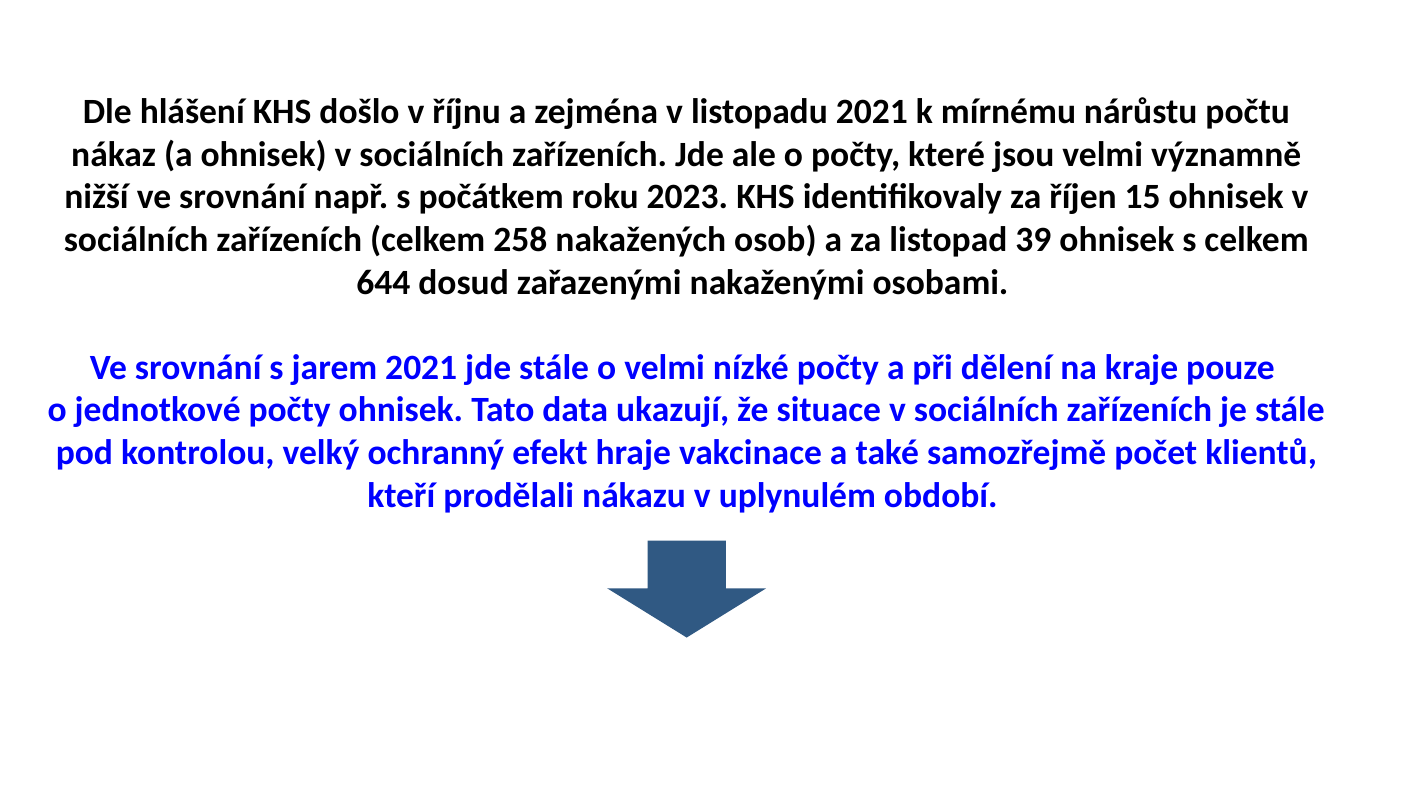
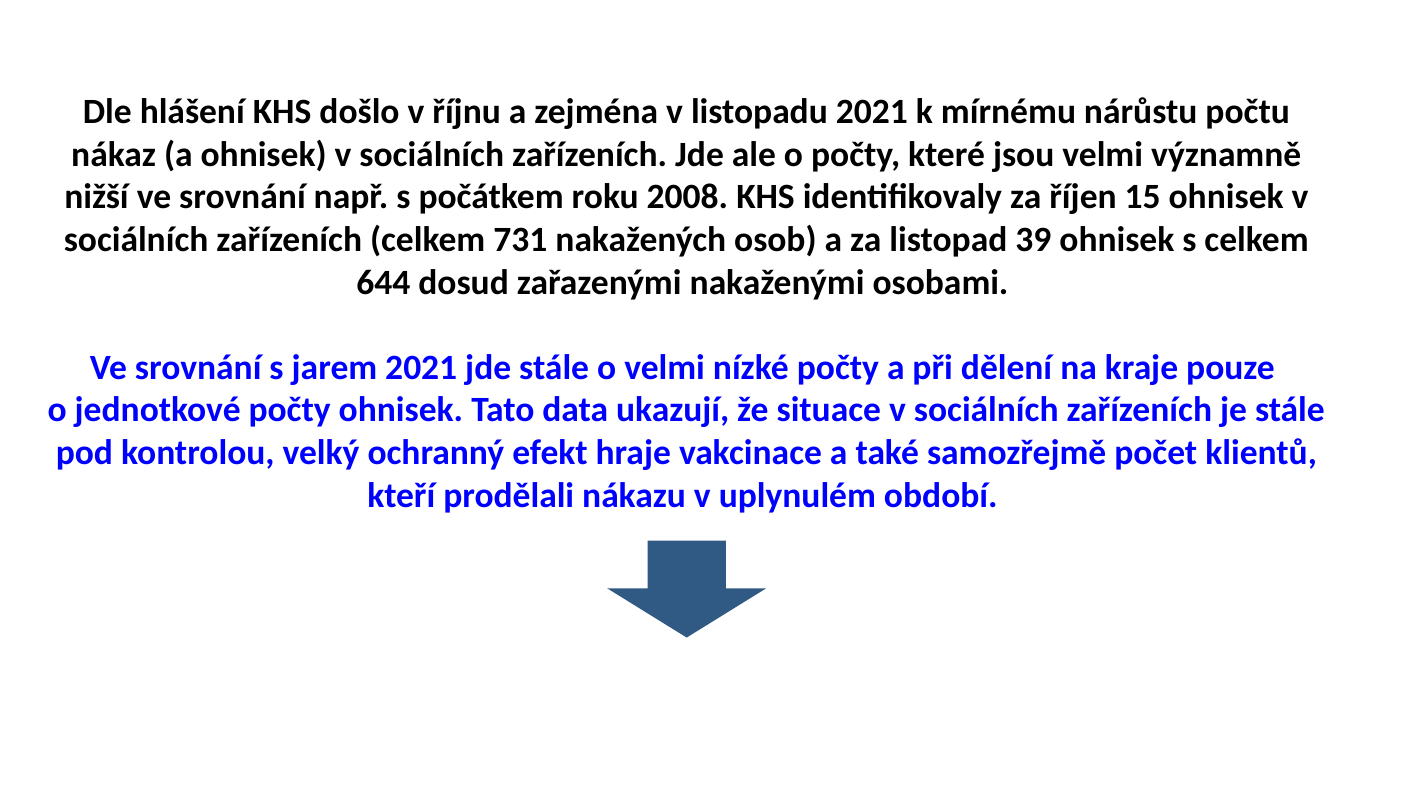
2023: 2023 -> 2008
258: 258 -> 731
